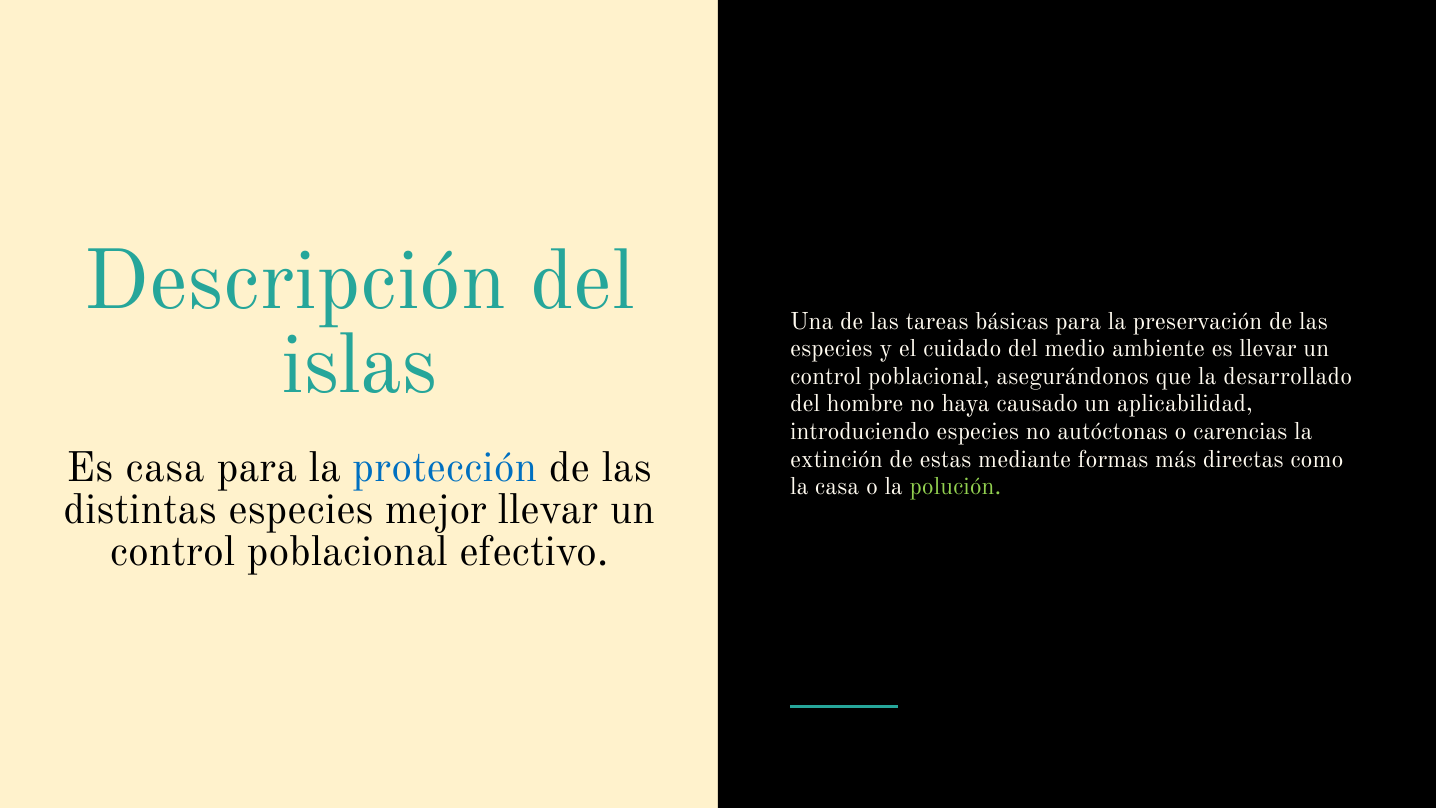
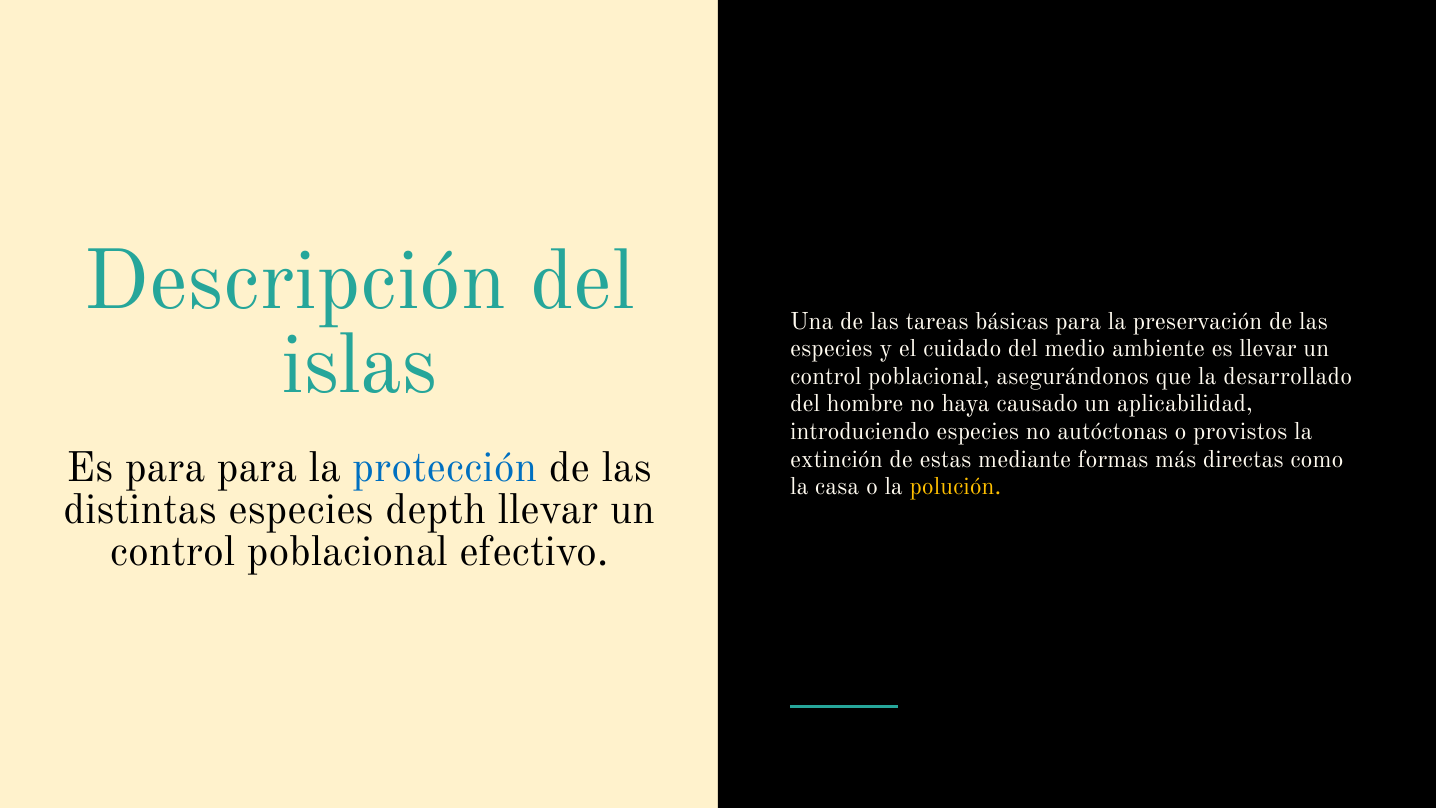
carencias: carencias -> provistos
Es casa: casa -> para
polución colour: light green -> yellow
mejor: mejor -> depth
